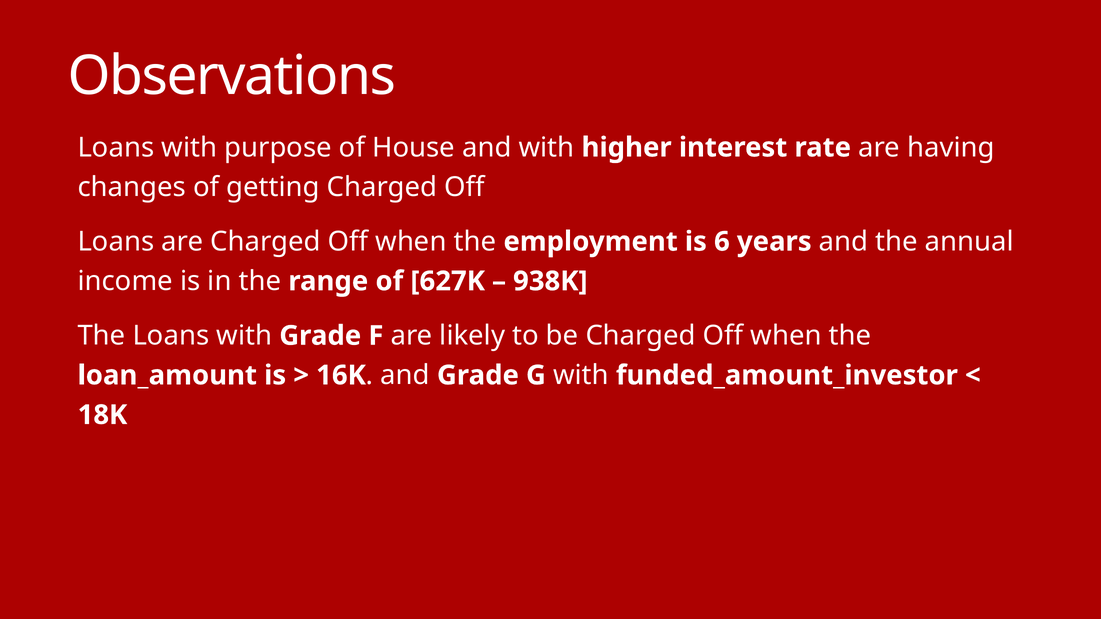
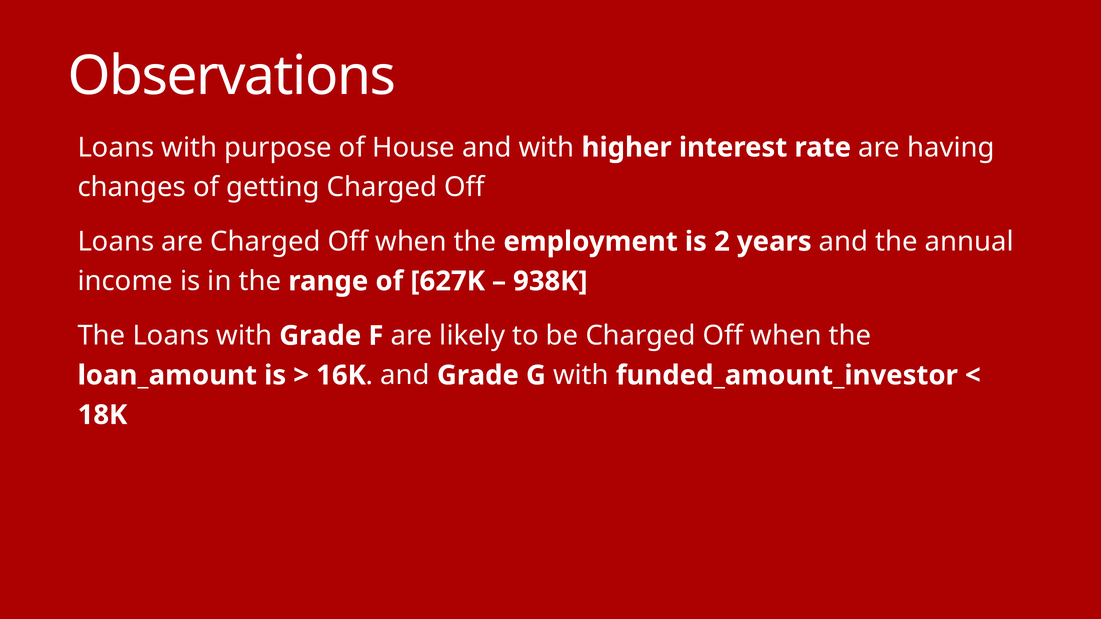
6: 6 -> 2
